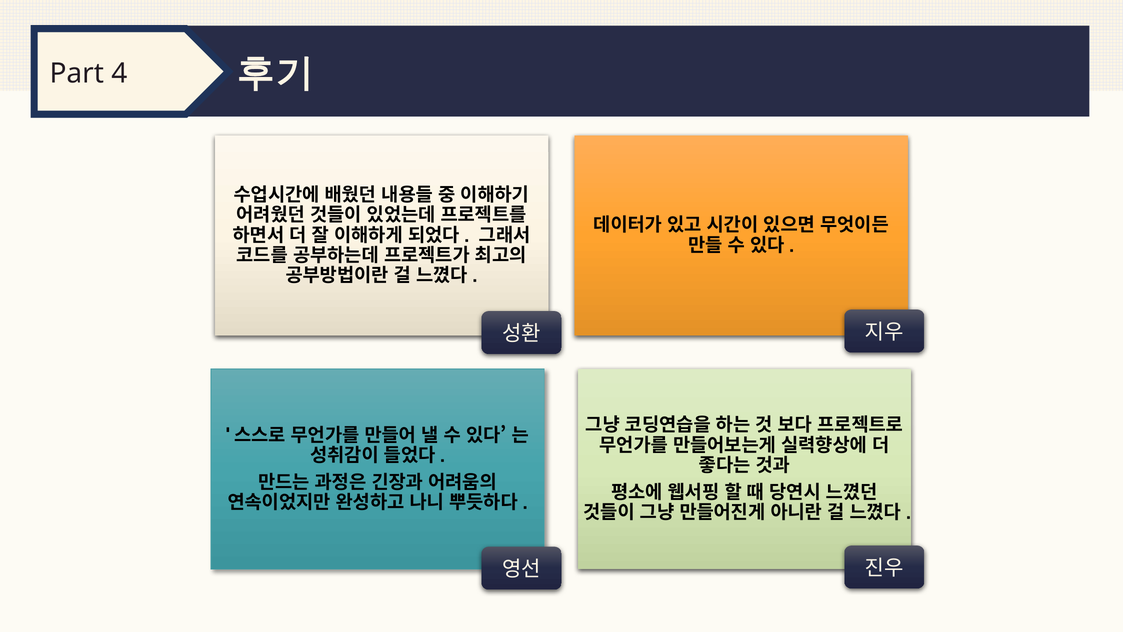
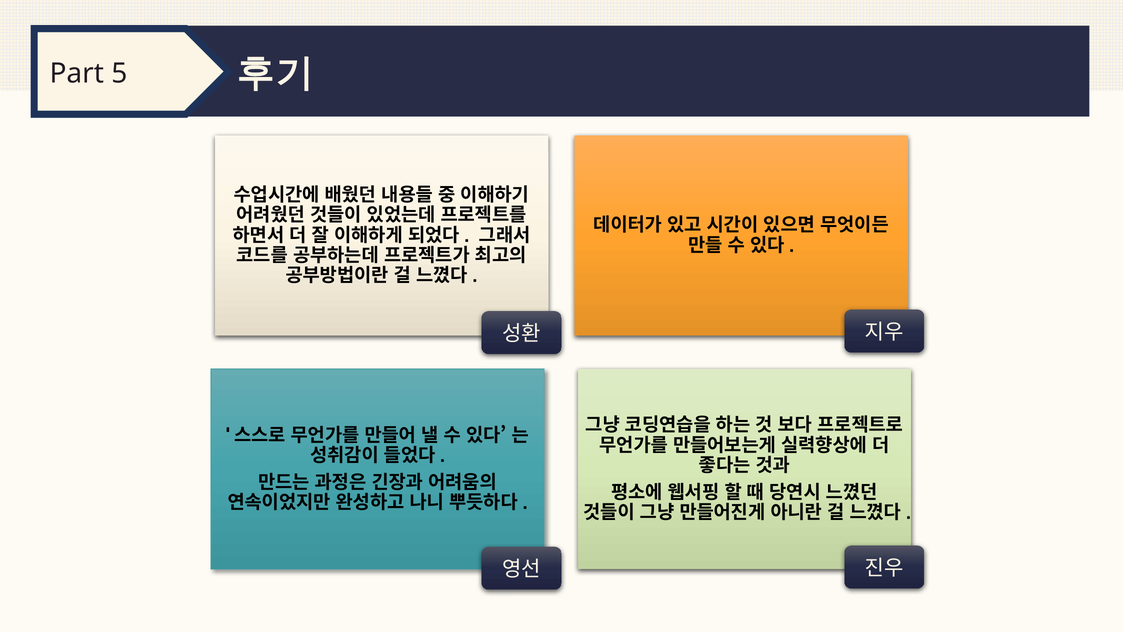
4: 4 -> 5
